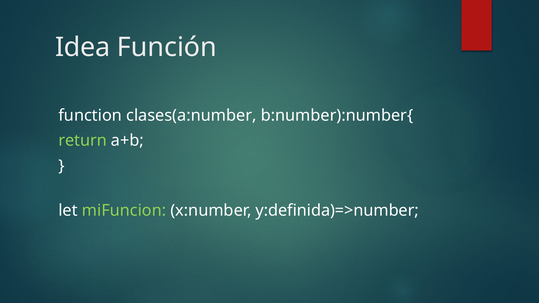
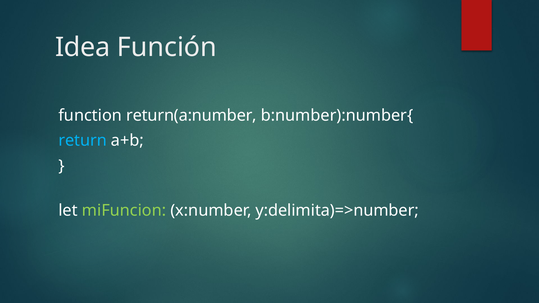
clases(a:number: clases(a:number -> return(a:number
return colour: light green -> light blue
y:definida)=>number: y:definida)=>number -> y:delimita)=>number
